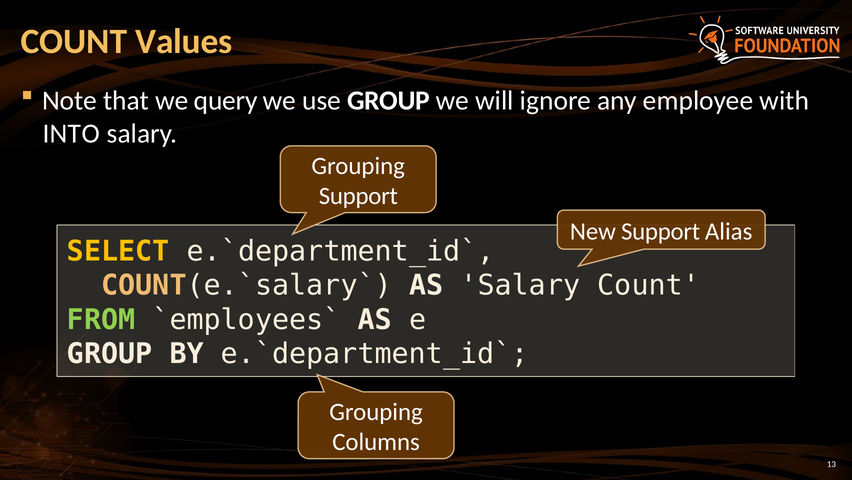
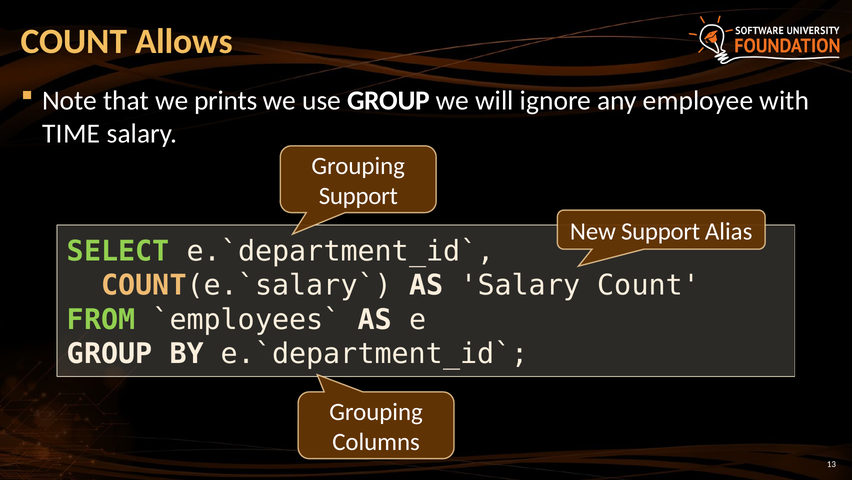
Values: Values -> Allows
query: query -> prints
INTO: INTO -> TIME
SELECT colour: yellow -> light green
